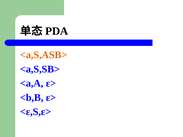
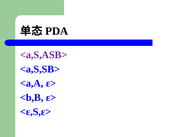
<a,S,ASB> colour: orange -> purple
